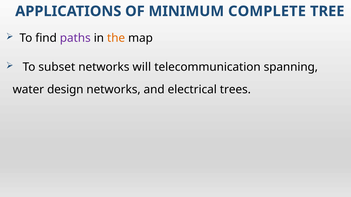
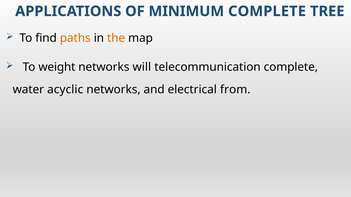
paths colour: purple -> orange
subset: subset -> weight
telecommunication spanning: spanning -> complete
design: design -> acyclic
trees: trees -> from
